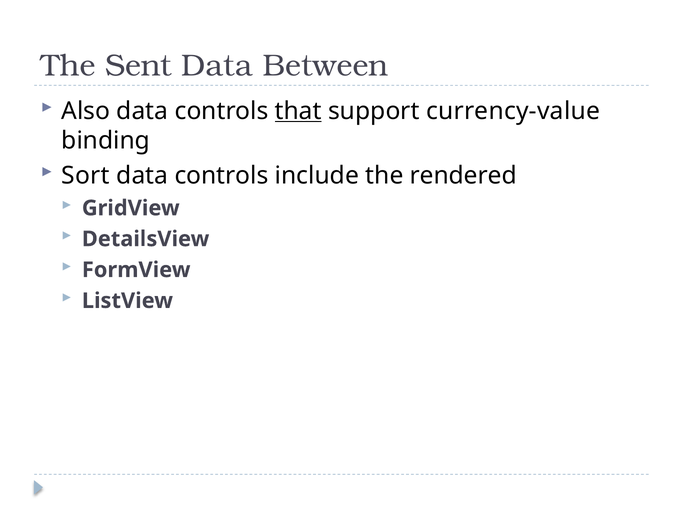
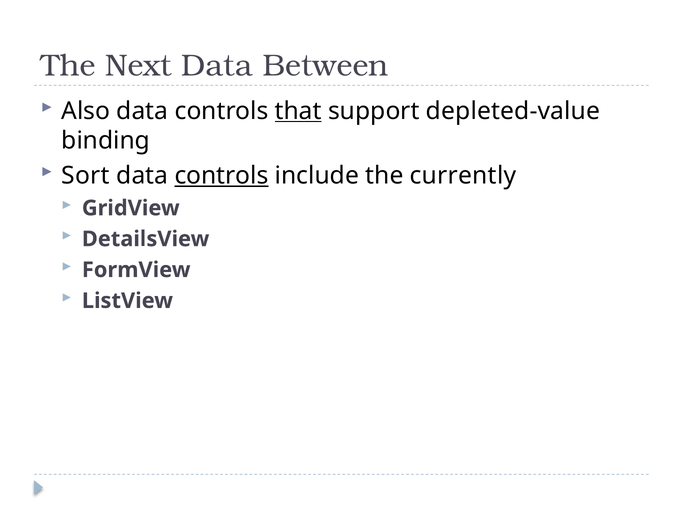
Sent: Sent -> Next
currency-value: currency-value -> depleted-value
controls at (222, 176) underline: none -> present
rendered: rendered -> currently
